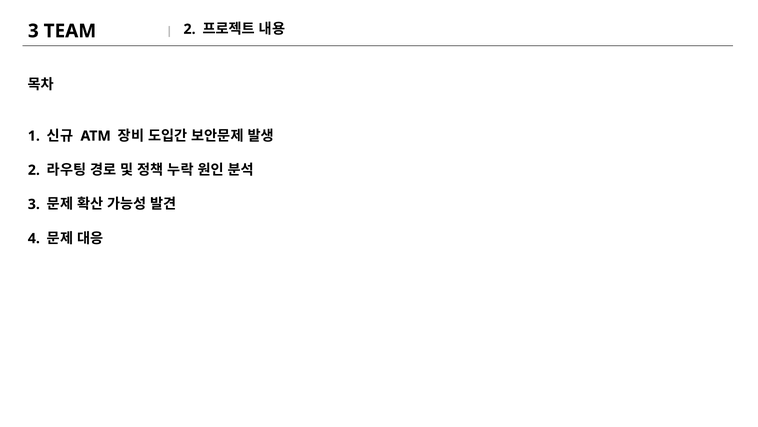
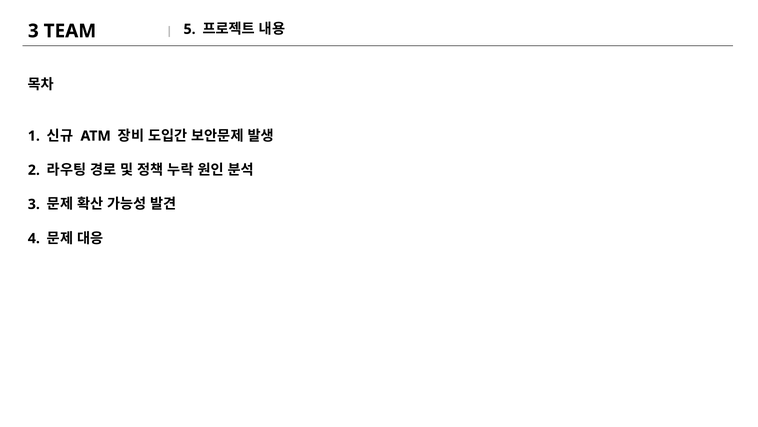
TEAM 2: 2 -> 5
